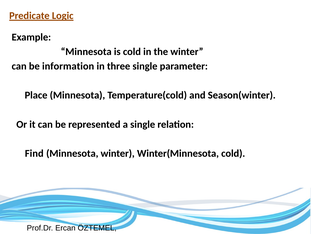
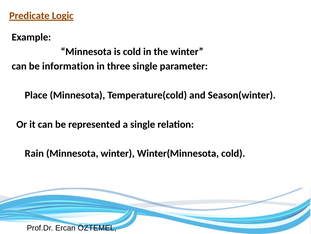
Find: Find -> Rain
